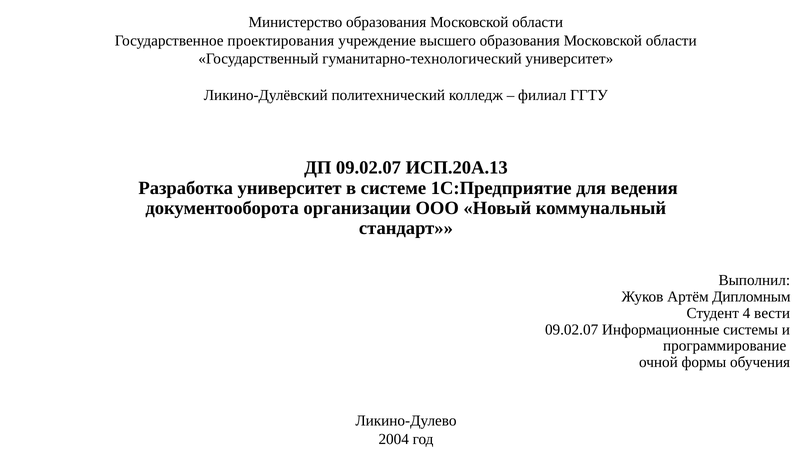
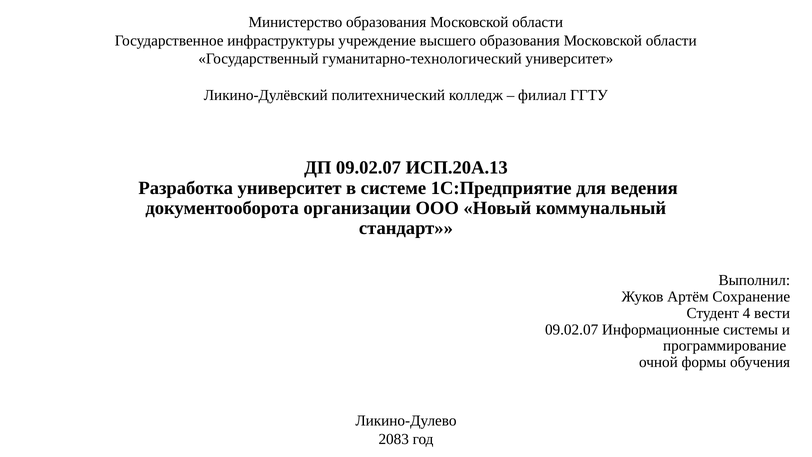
проектирования: проектирования -> инфраструктуры
Дипломным: Дипломным -> Сохранение
2004: 2004 -> 2083
